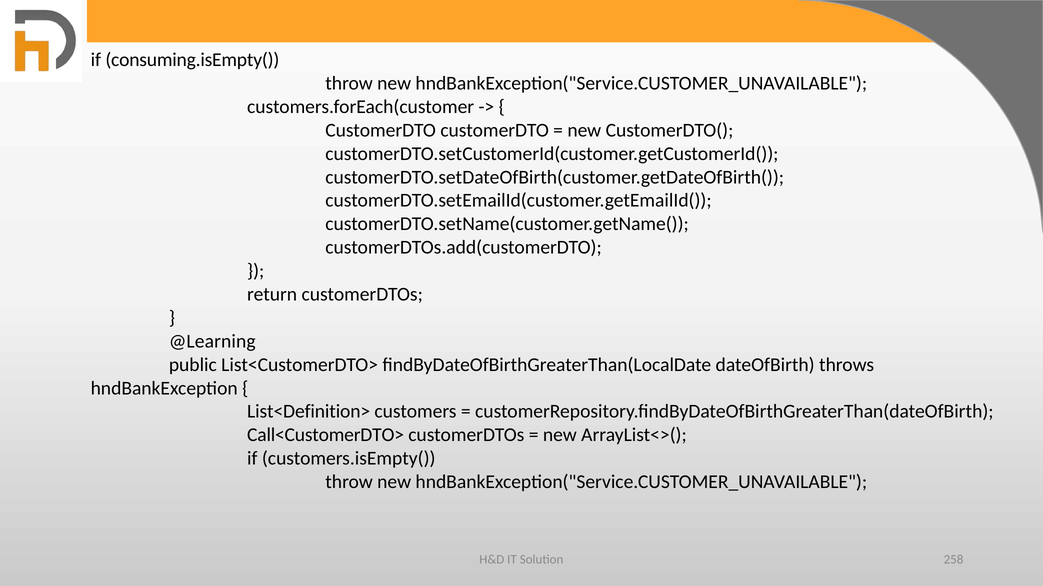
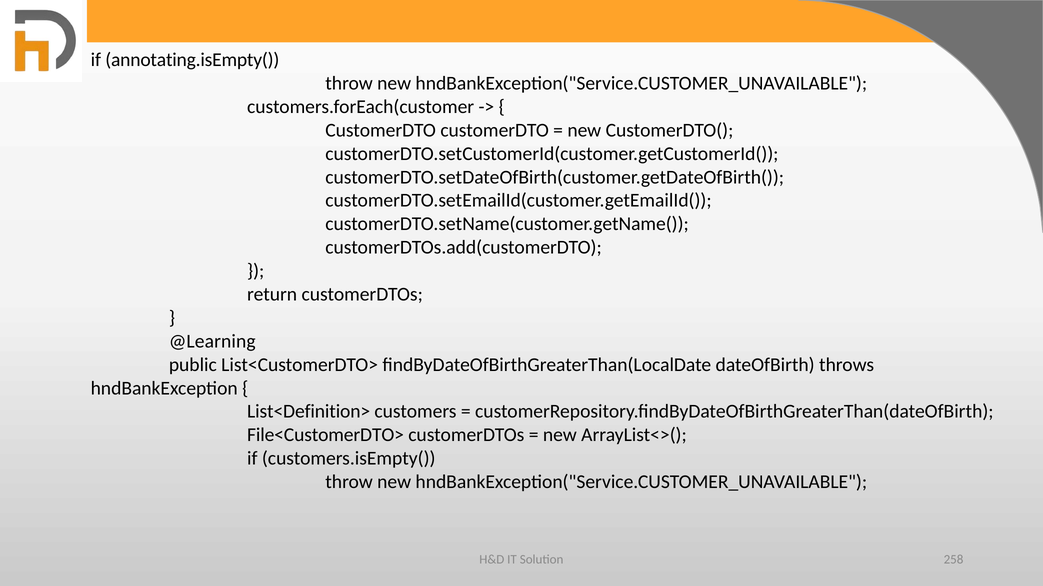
consuming.isEmpty(: consuming.isEmpty( -> annotating.isEmpty(
Call<CustomerDTO>: Call<CustomerDTO> -> File<CustomerDTO>
